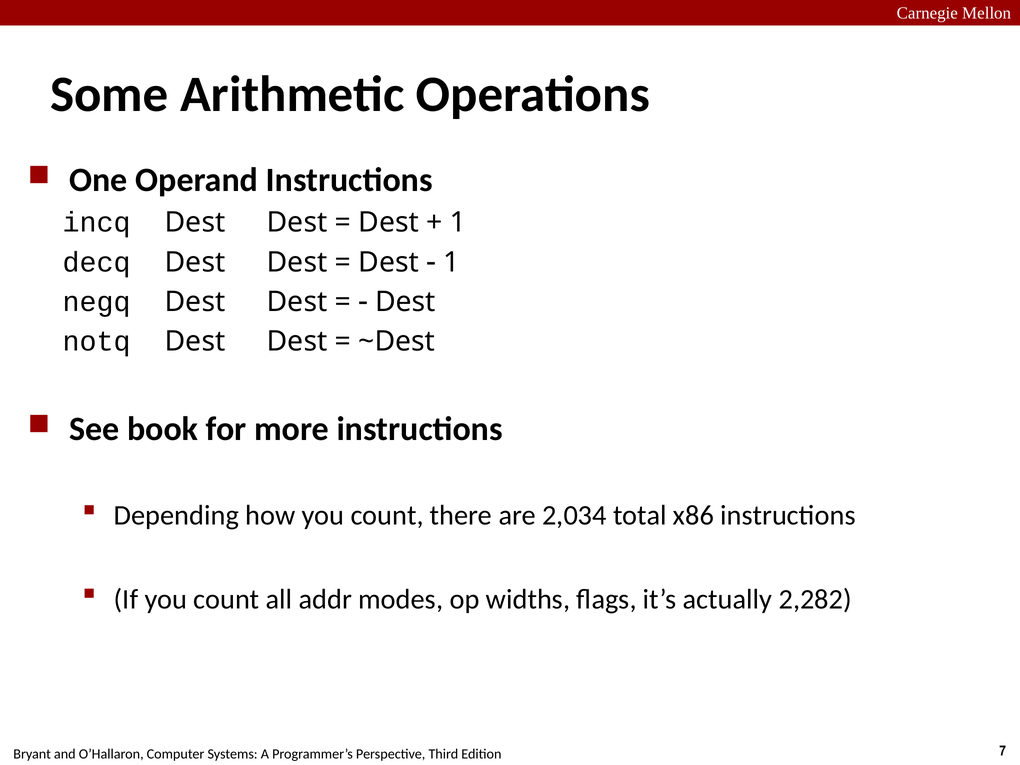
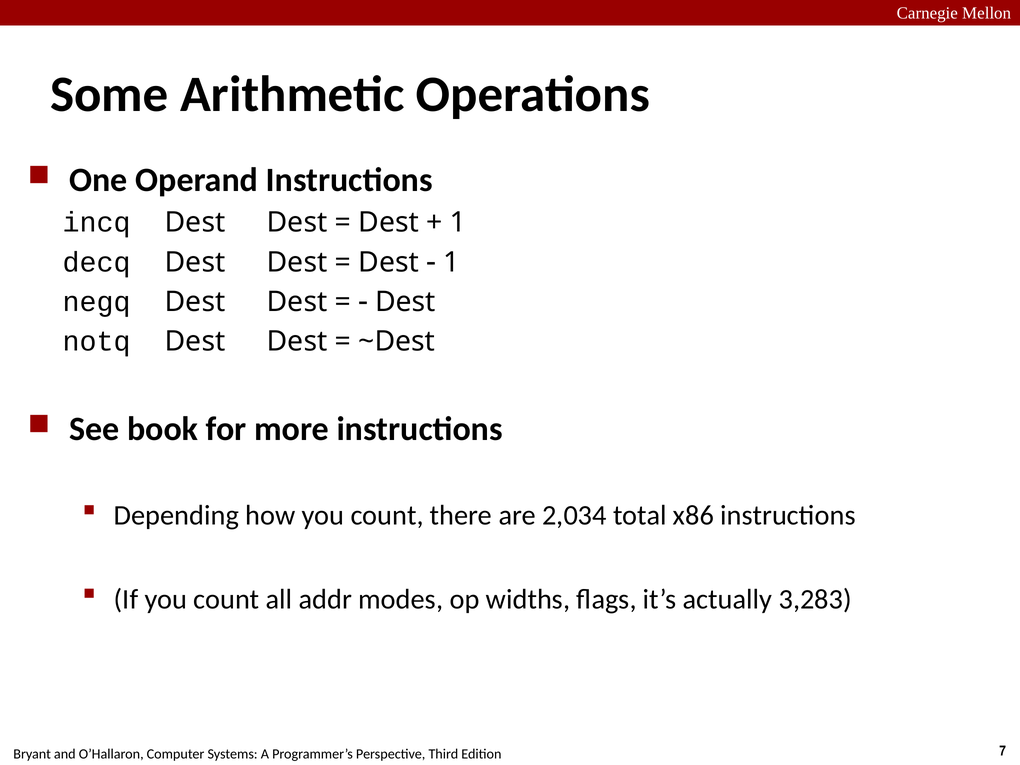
2,282: 2,282 -> 3,283
